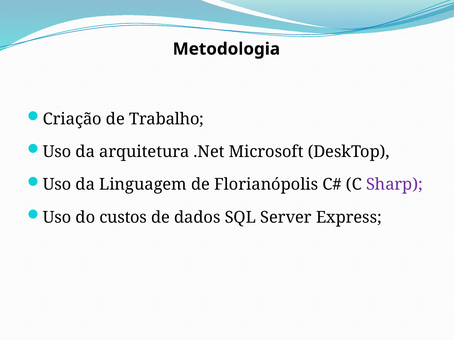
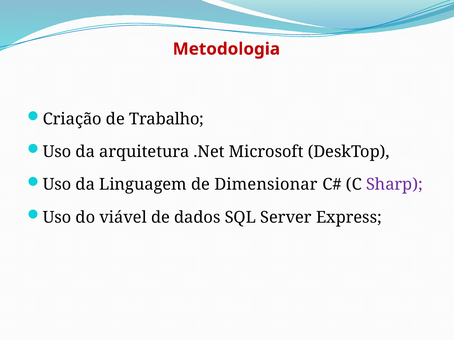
Metodologia colour: black -> red
Florianópolis: Florianópolis -> Dimensionar
custos: custos -> viável
